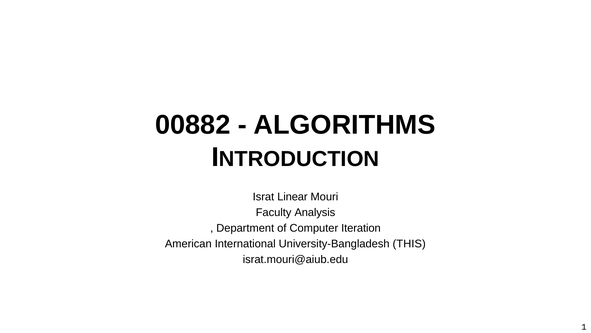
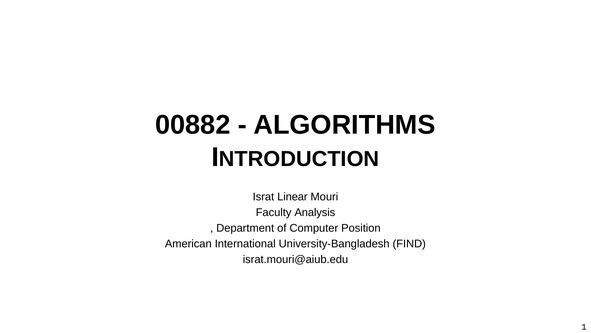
Iteration: Iteration -> Position
THIS: THIS -> FIND
